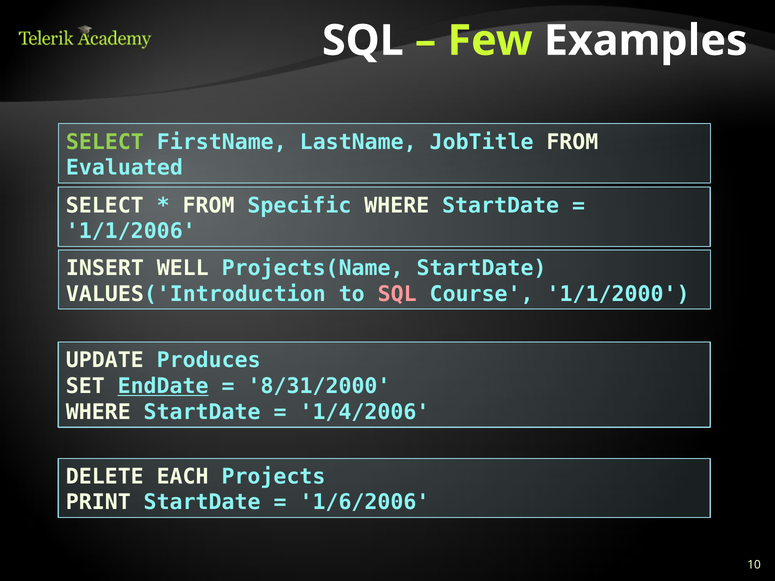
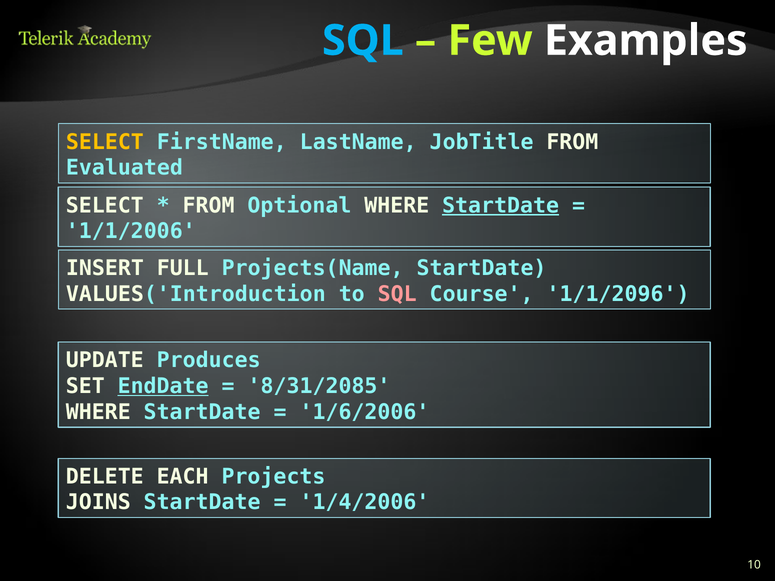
SQL at (363, 41) colour: white -> light blue
SELECT at (105, 142) colour: light green -> yellow
Specific: Specific -> Optional
StartDate at (501, 205) underline: none -> present
WELL: WELL -> FULL
1/1/2000: 1/1/2000 -> 1/1/2096
8/31/2000: 8/31/2000 -> 8/31/2085
1/4/2006: 1/4/2006 -> 1/6/2006
PRINT: PRINT -> JOINS
1/6/2006: 1/6/2006 -> 1/4/2006
